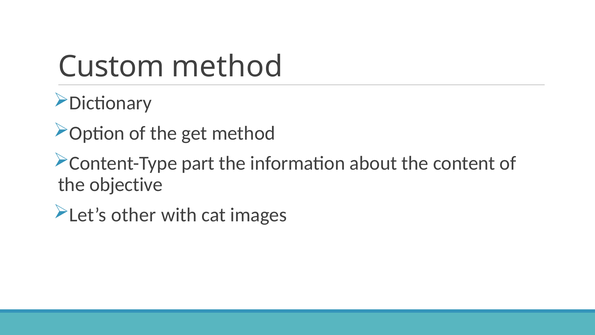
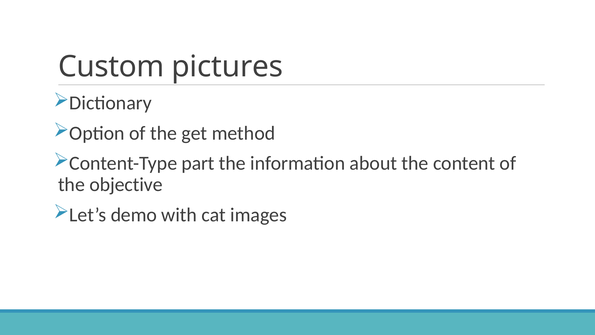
Custom method: method -> pictures
other: other -> demo
